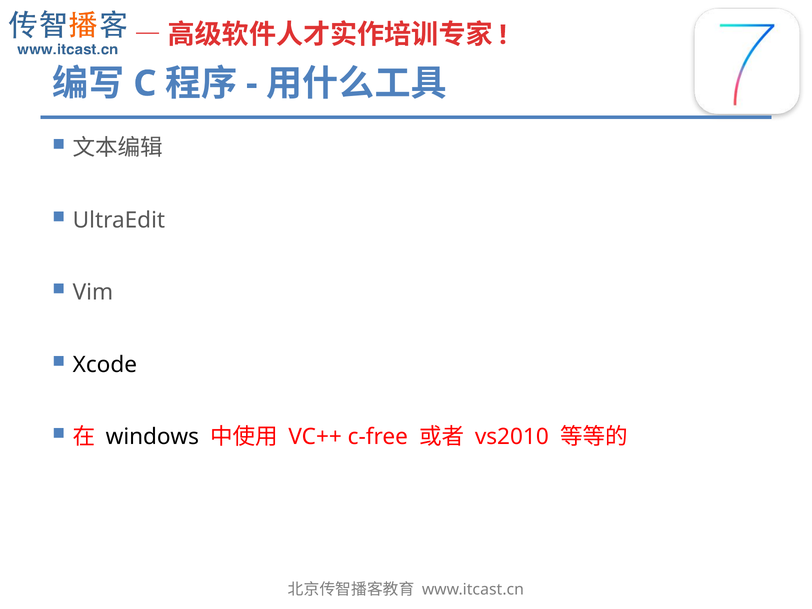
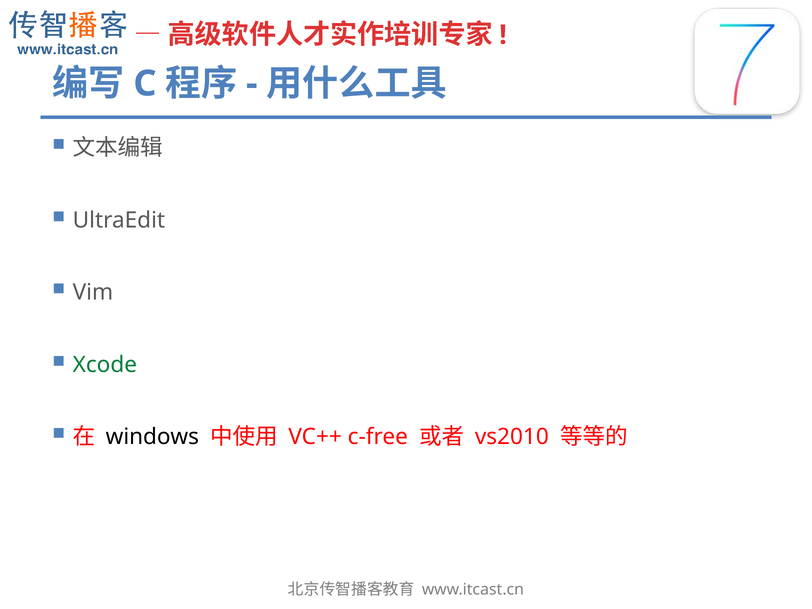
Xcode colour: black -> green
